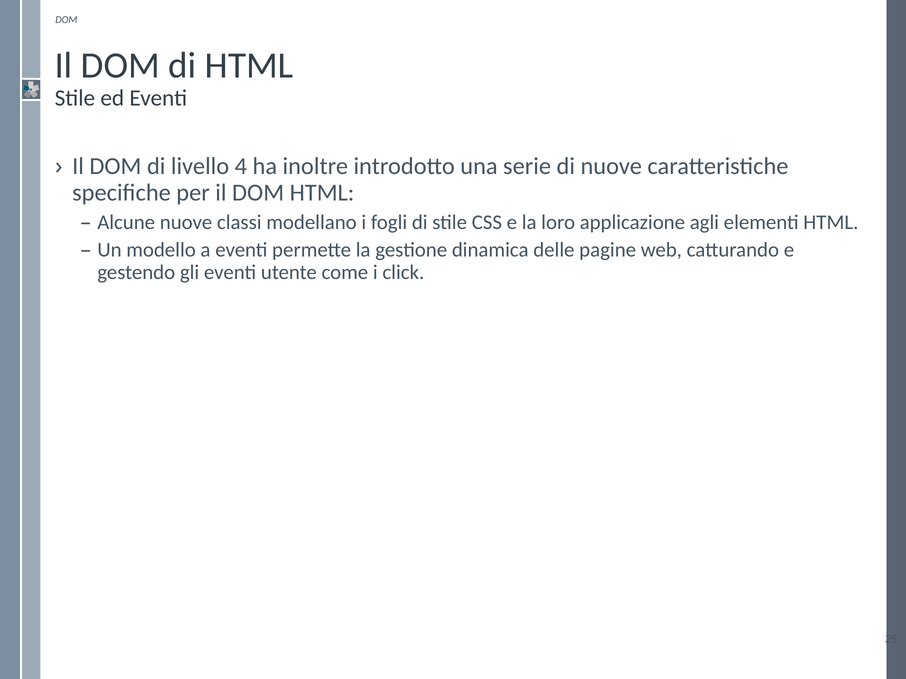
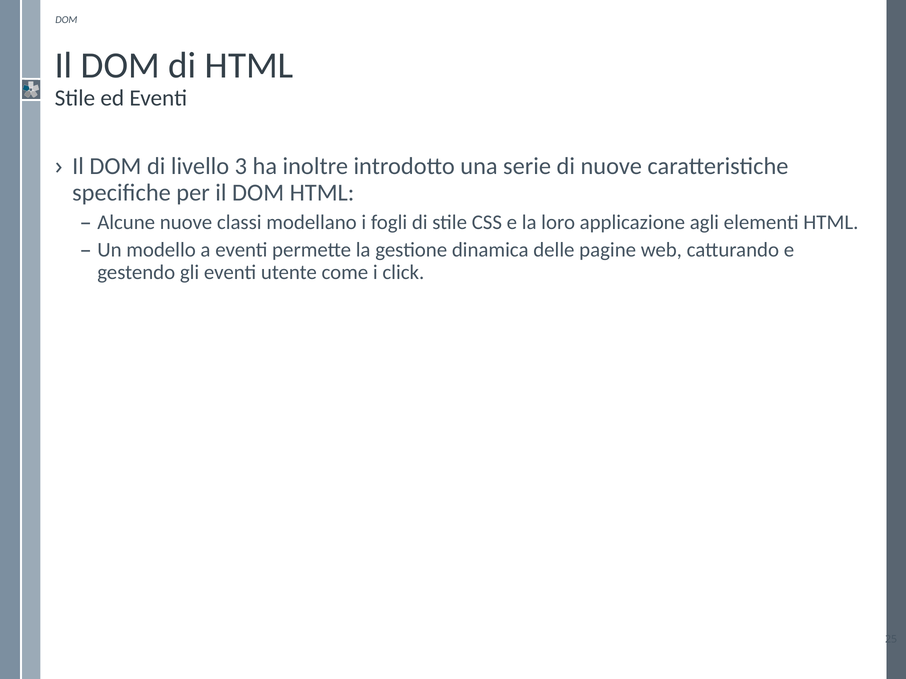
4: 4 -> 3
